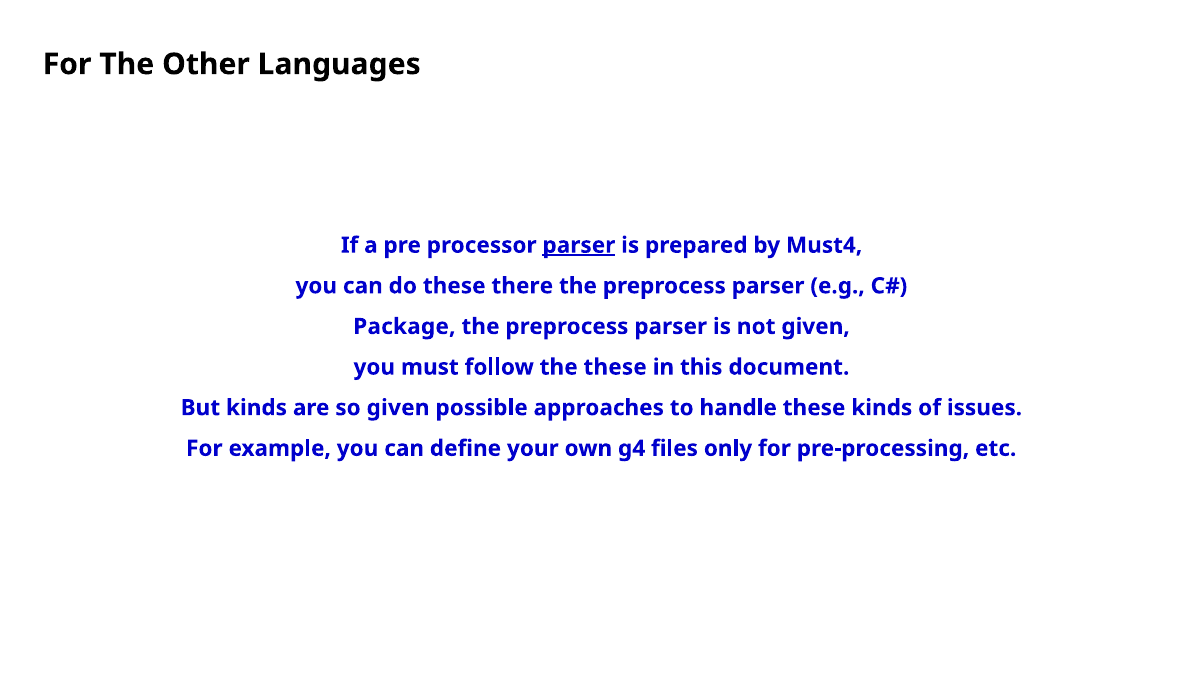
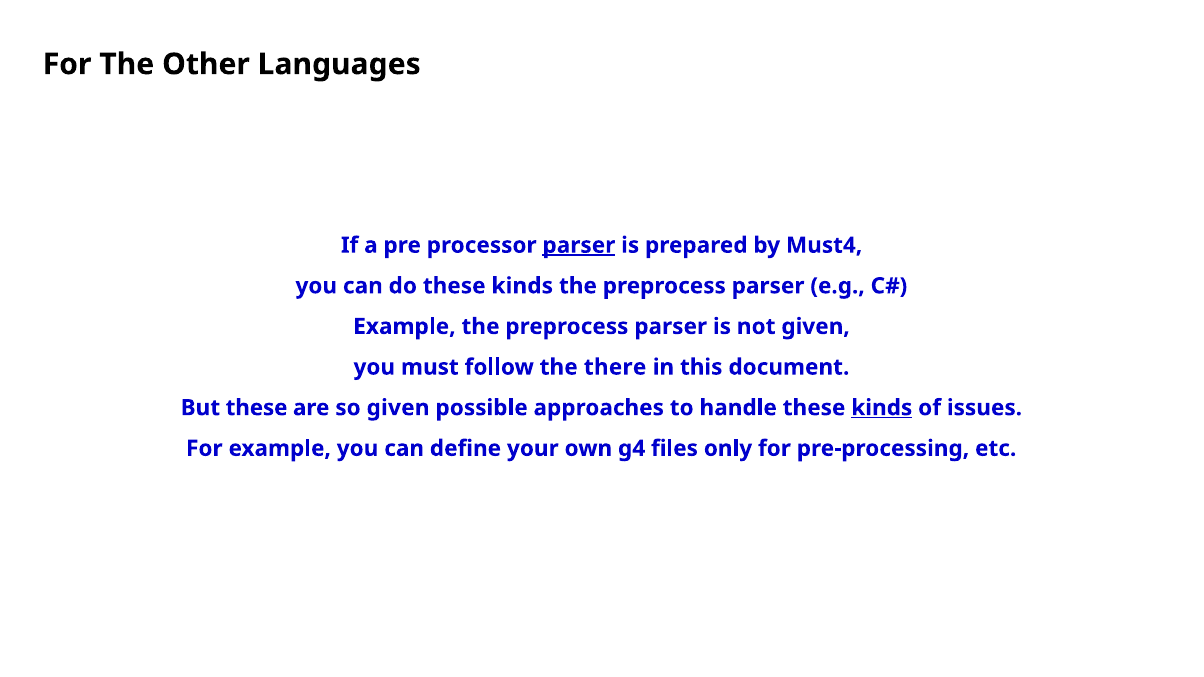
do these there: there -> kinds
Package at (404, 327): Package -> Example
the these: these -> there
But kinds: kinds -> these
kinds at (882, 408) underline: none -> present
